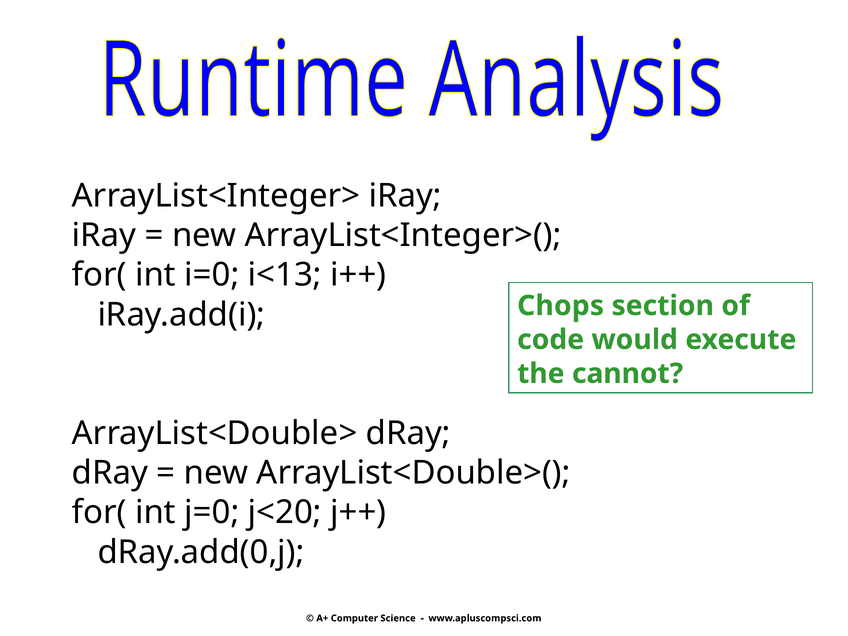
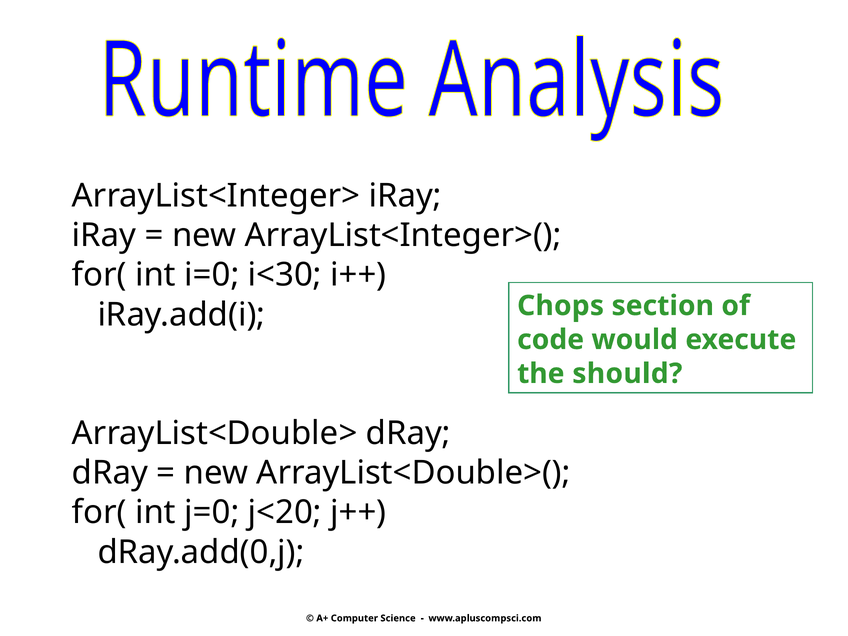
i<13: i<13 -> i<30
cannot: cannot -> should
